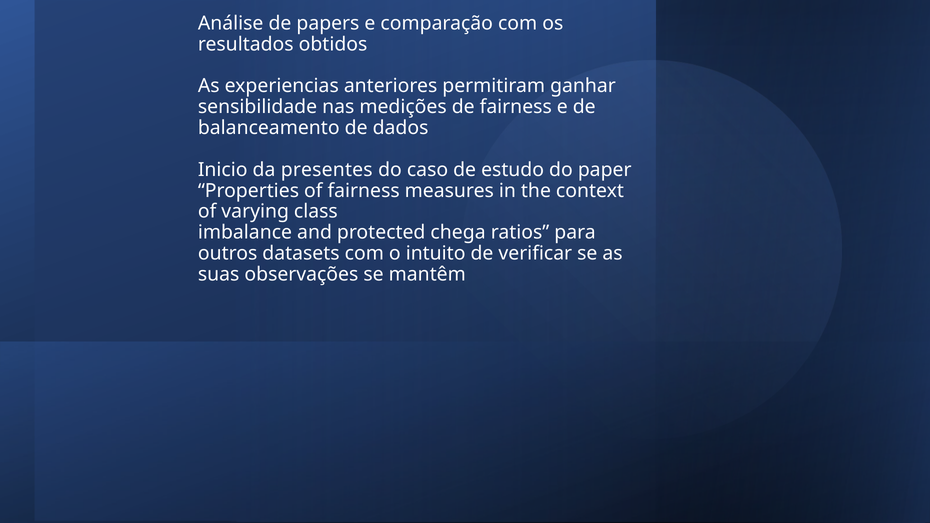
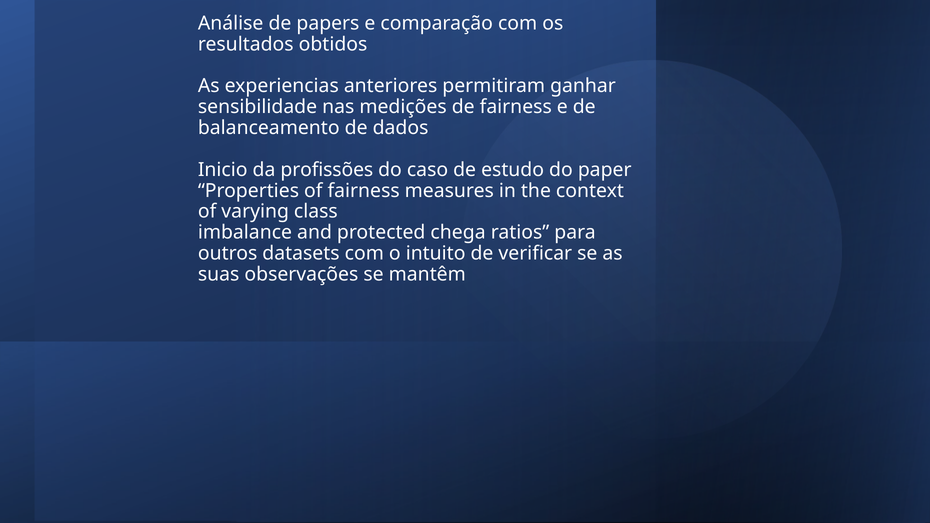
presentes: presentes -> profissões
